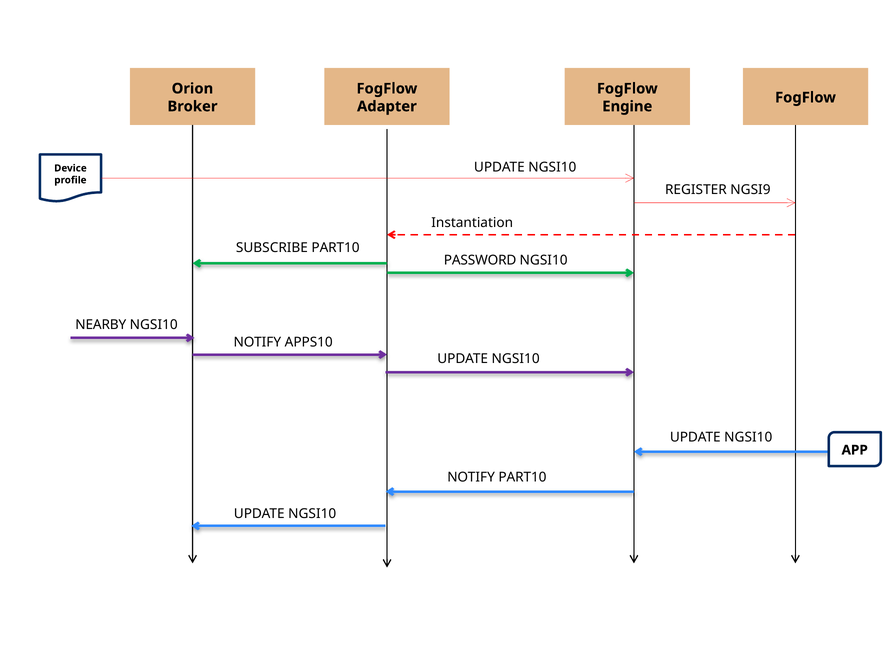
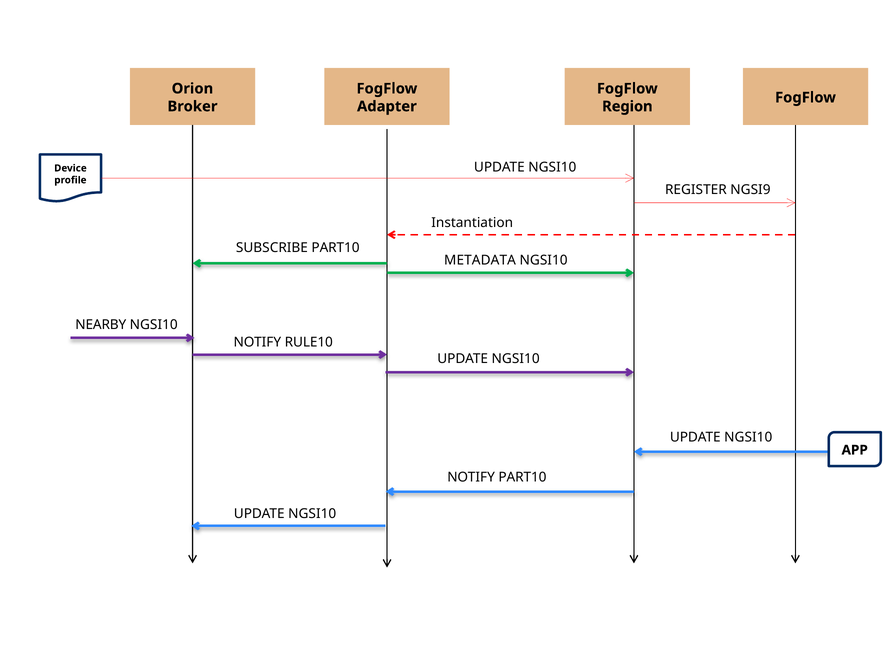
Engine: Engine -> Region
PASSWORD: PASSWORD -> METADATA
APPS10: APPS10 -> RULE10
